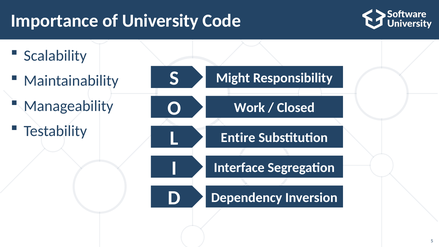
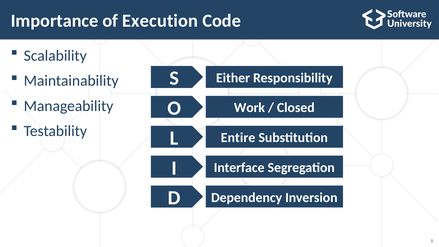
University: University -> Execution
Might: Might -> Either
